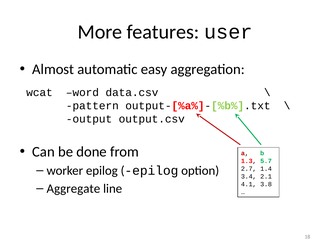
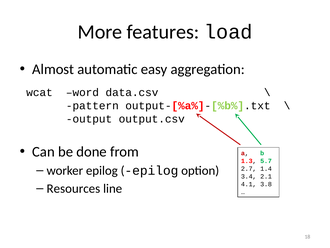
user: user -> load
Aggregate: Aggregate -> Resources
